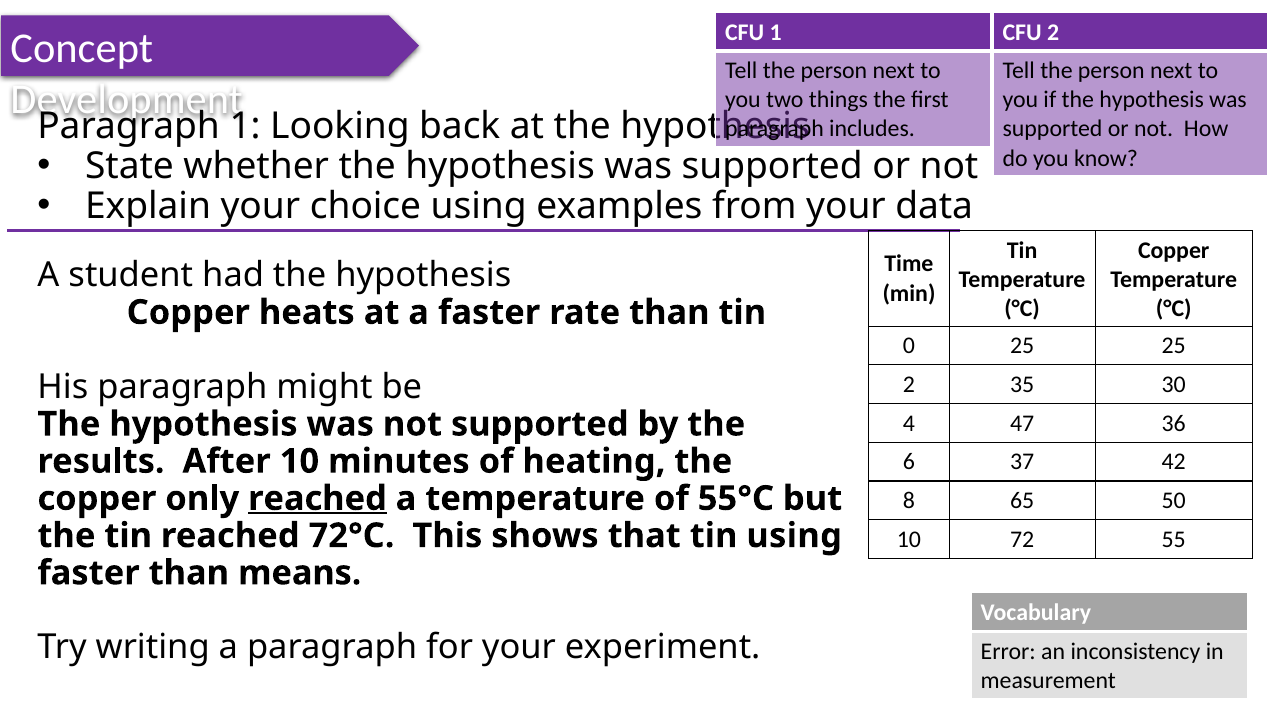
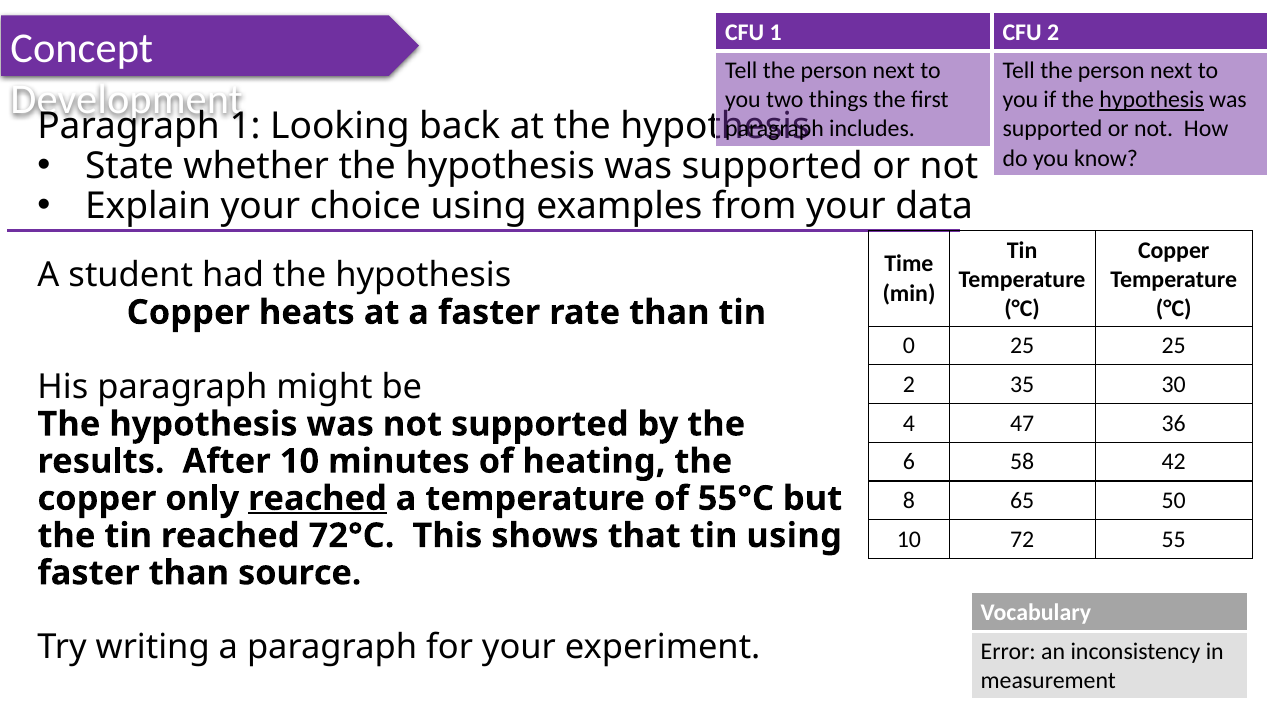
hypothesis at (1152, 100) underline: none -> present
37: 37 -> 58
means: means -> source
